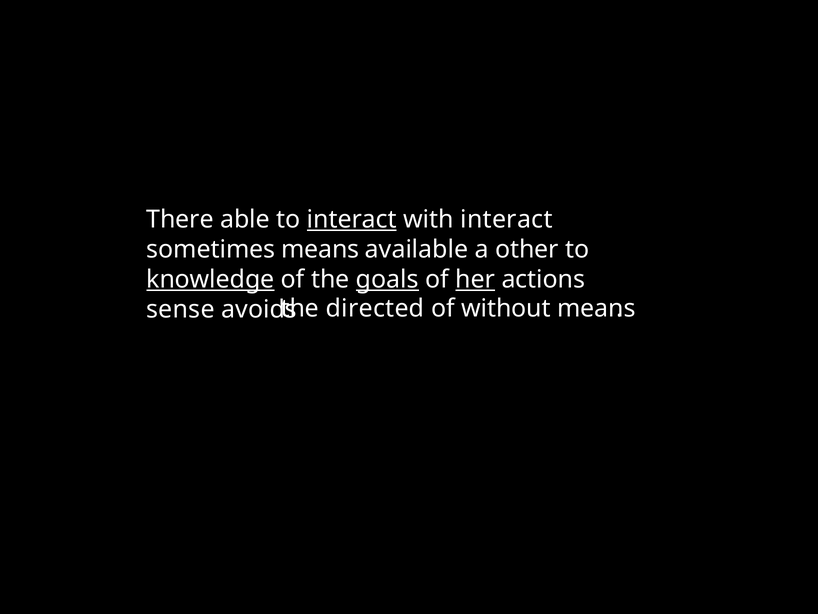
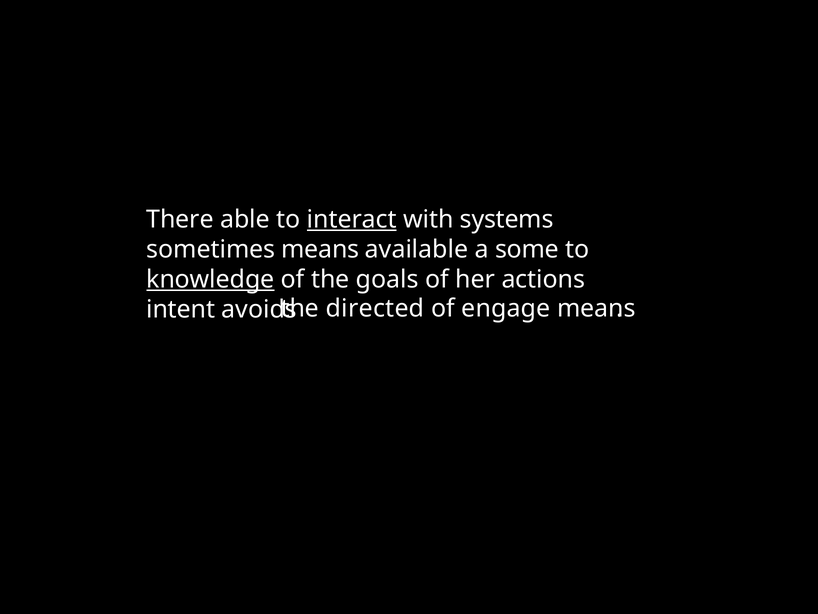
with interact: interact -> systems
other: other -> some
goals underline: present -> none
her underline: present -> none
without: without -> engage
sense: sense -> intent
